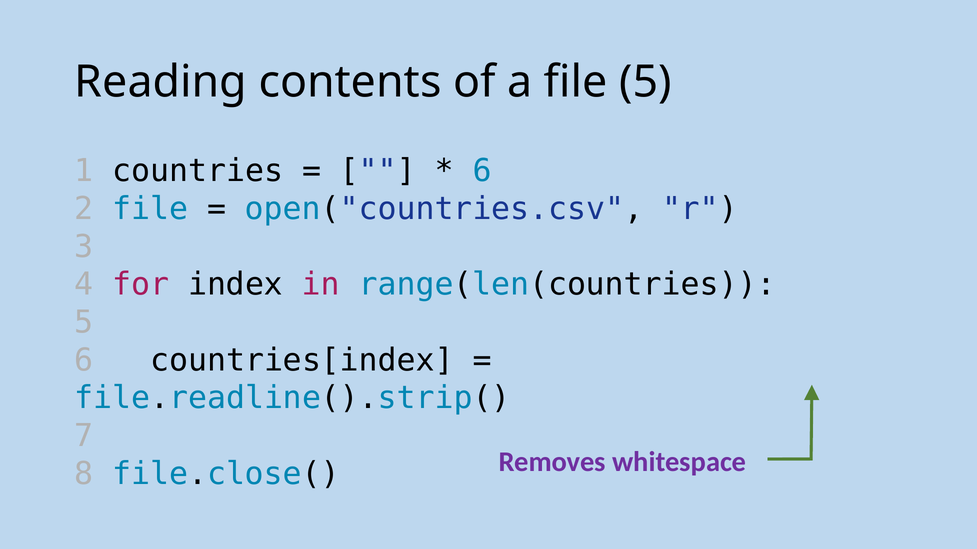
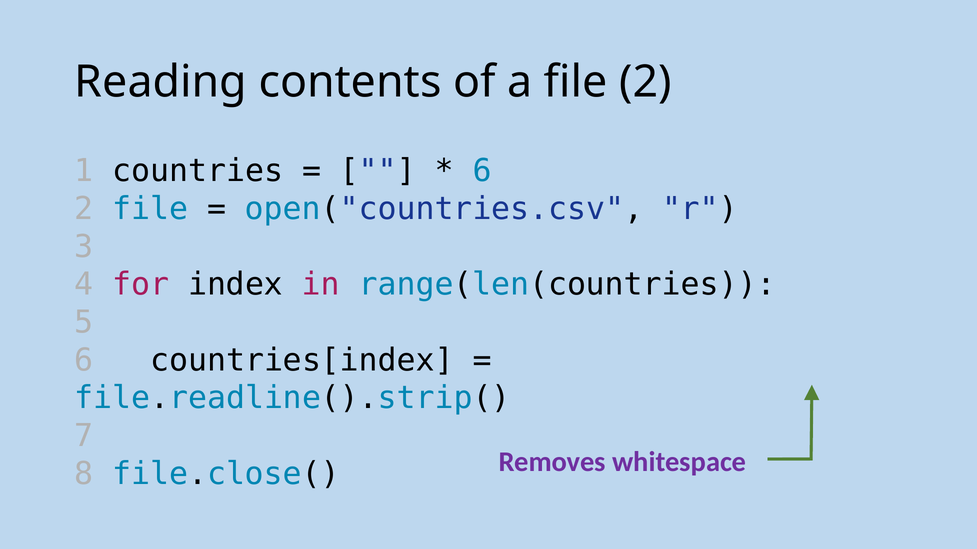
file 5: 5 -> 2
